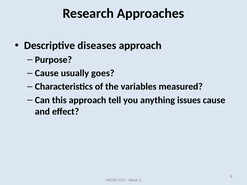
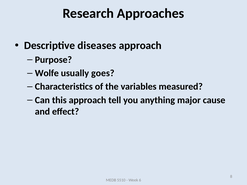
Cause at (47, 73): Cause -> Wolfe
issues: issues -> major
